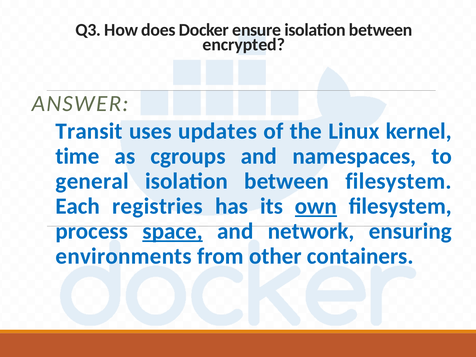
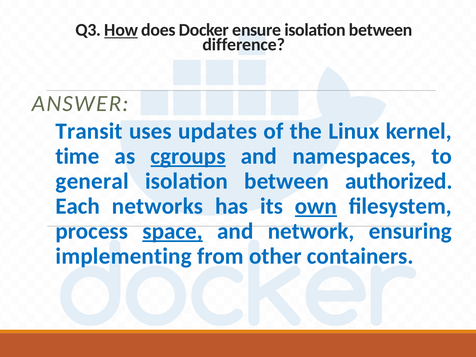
How underline: none -> present
encrypted: encrypted -> difference
cgroups underline: none -> present
between filesystem: filesystem -> authorized
registries: registries -> networks
environments: environments -> implementing
